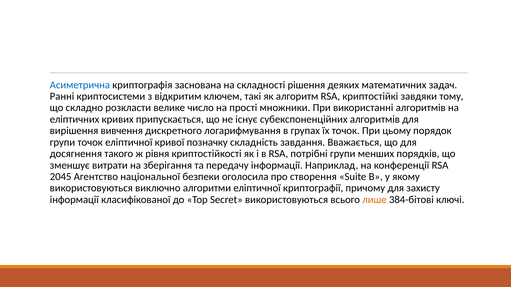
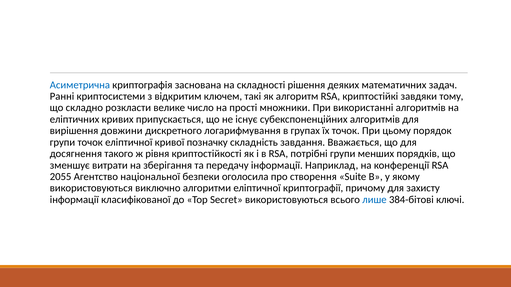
вивчення: вивчення -> довжини
2045: 2045 -> 2055
лише colour: orange -> blue
